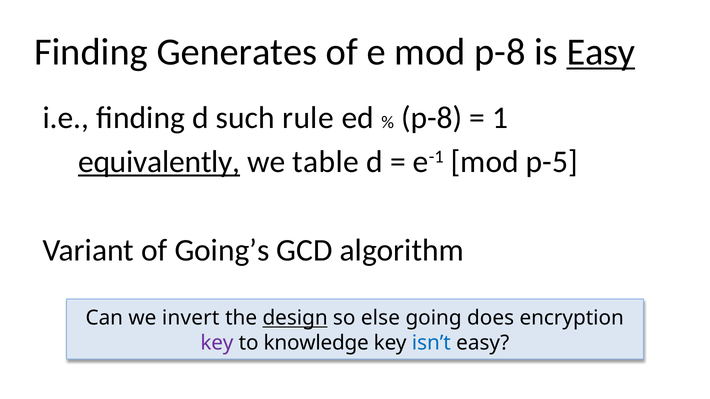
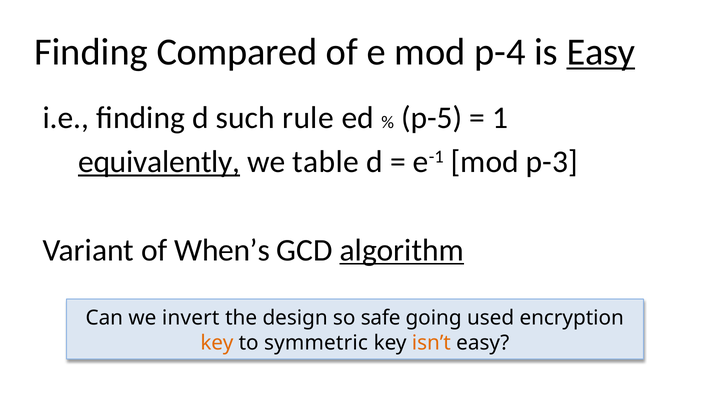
Generates: Generates -> Compared
mod p-8: p-8 -> p-4
p-8 at (432, 118): p-8 -> p-5
p-5: p-5 -> p-3
Going’s: Going’s -> When’s
algorithm underline: none -> present
design underline: present -> none
else: else -> safe
does: does -> used
key at (217, 343) colour: purple -> orange
knowledge: knowledge -> symmetric
isn’t colour: blue -> orange
